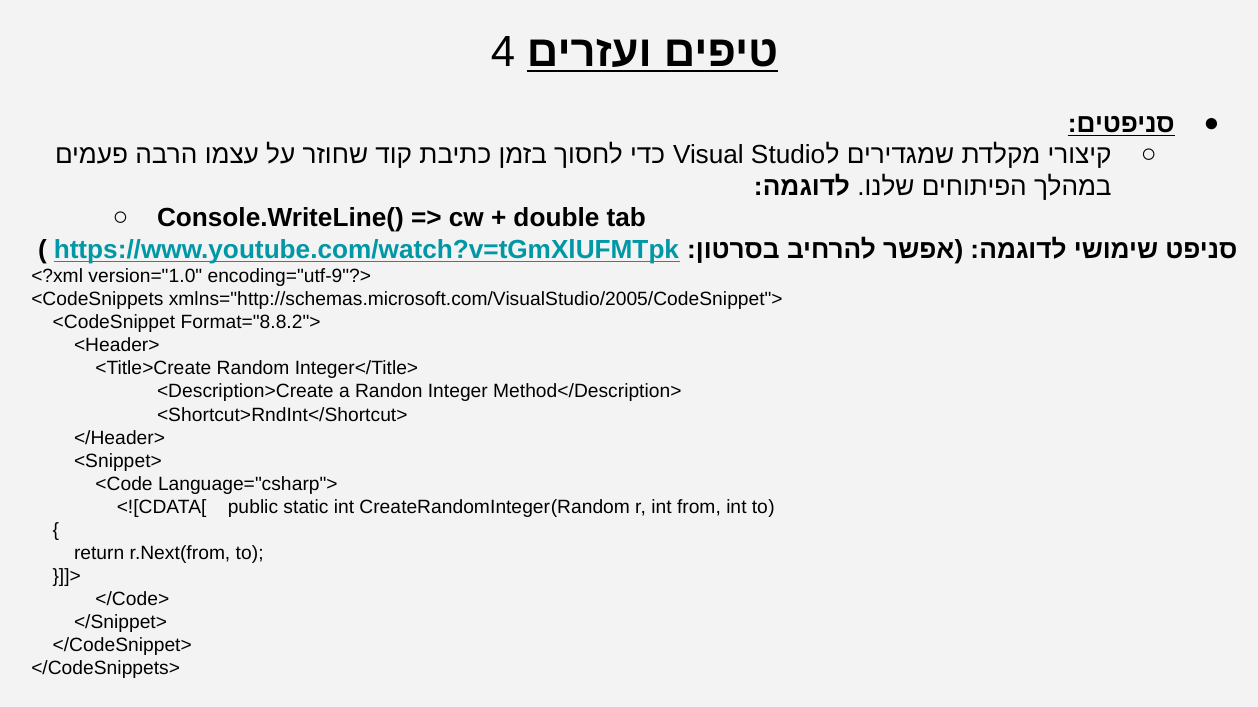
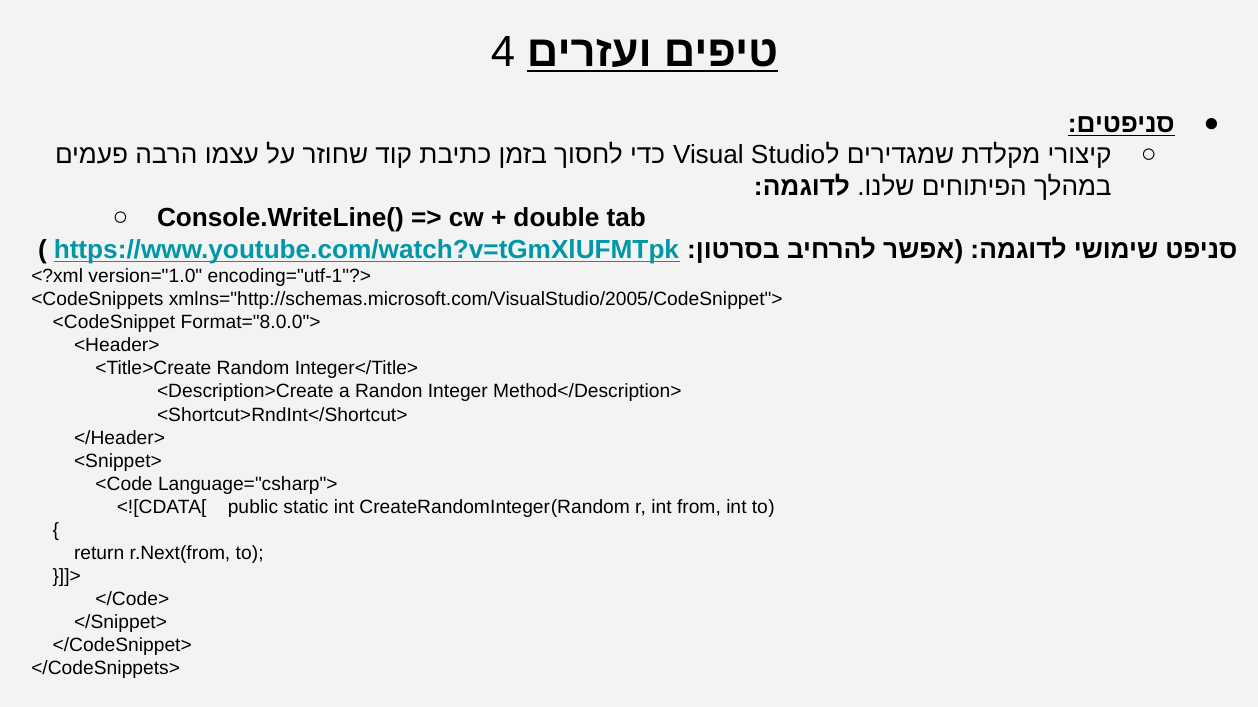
encoding="utf-9"?>: encoding="utf-9"?> -> encoding="utf-1"?>
Format="8.8.2">: Format="8.8.2"> -> Format="8.0.0">
